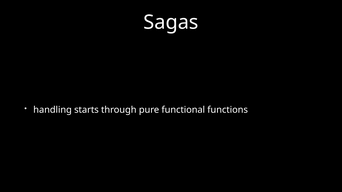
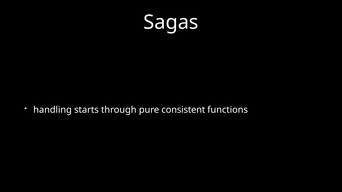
functional: functional -> consistent
